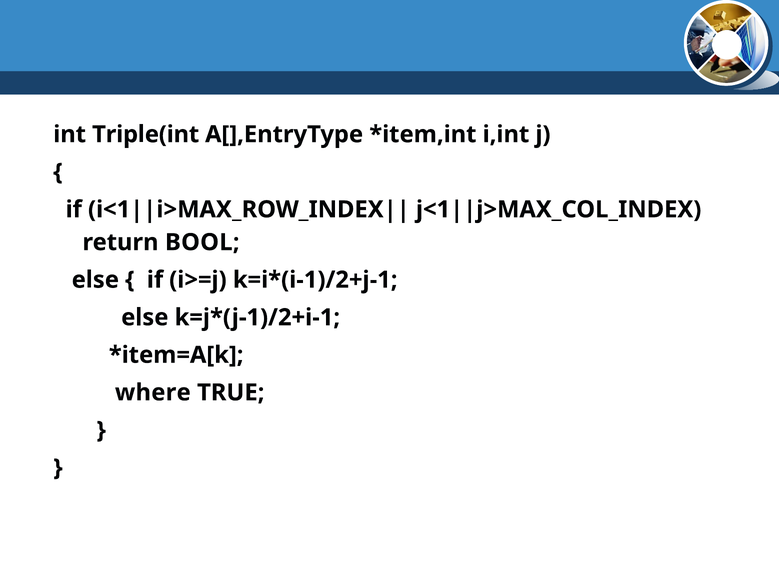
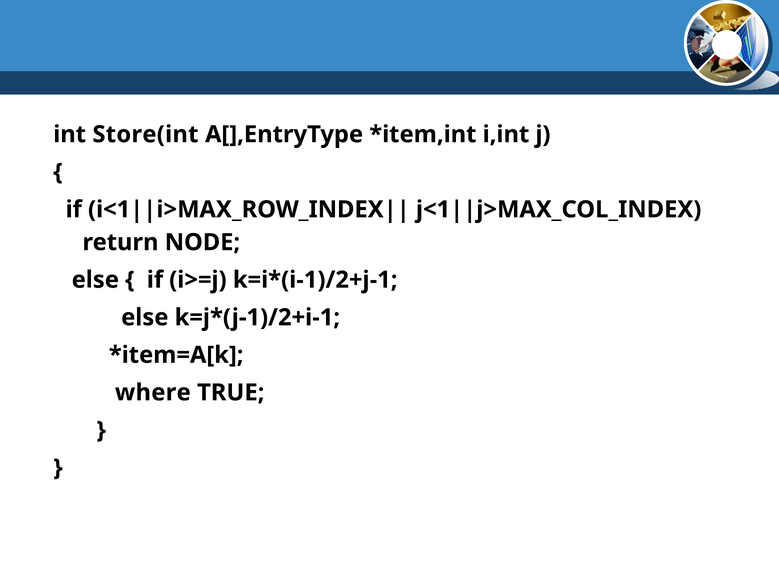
Triple(int: Triple(int -> Store(int
BOOL: BOOL -> NODE
